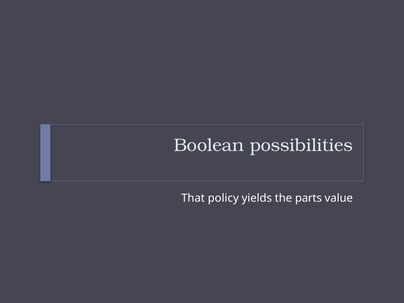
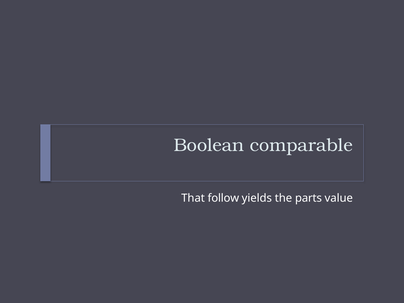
possibilities: possibilities -> comparable
policy: policy -> follow
